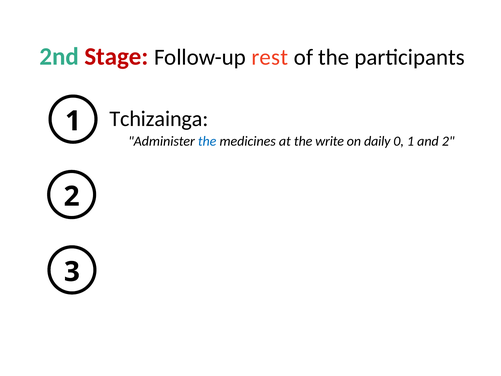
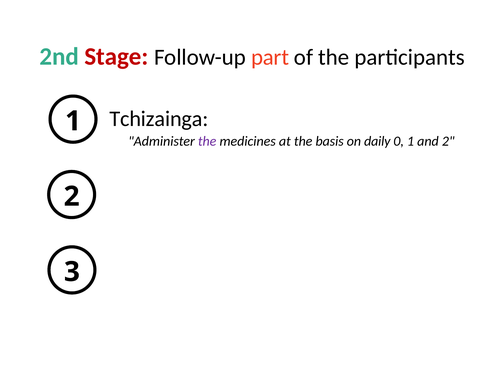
rest: rest -> part
the at (207, 141) colour: blue -> purple
write: write -> basis
